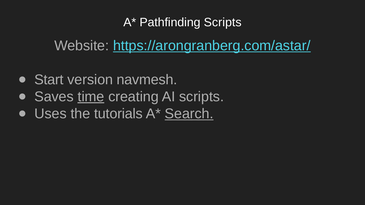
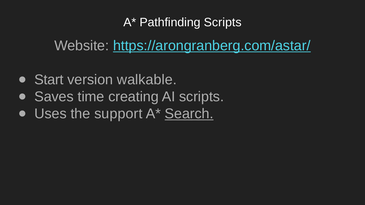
navmesh: navmesh -> walkable
time underline: present -> none
tutorials: tutorials -> support
